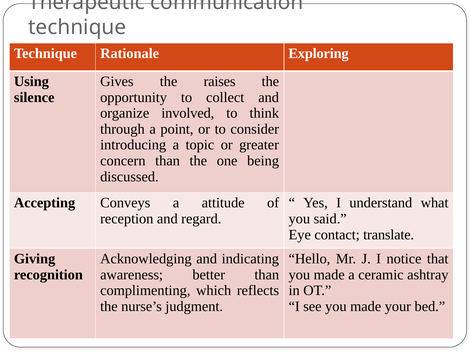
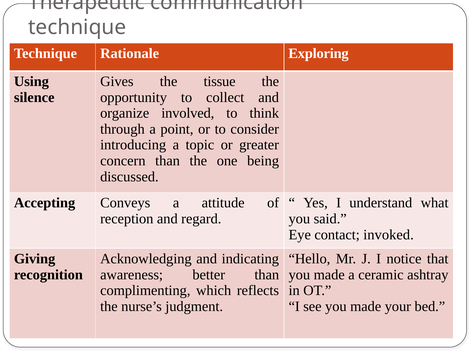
raises: raises -> tissue
translate: translate -> invoked
